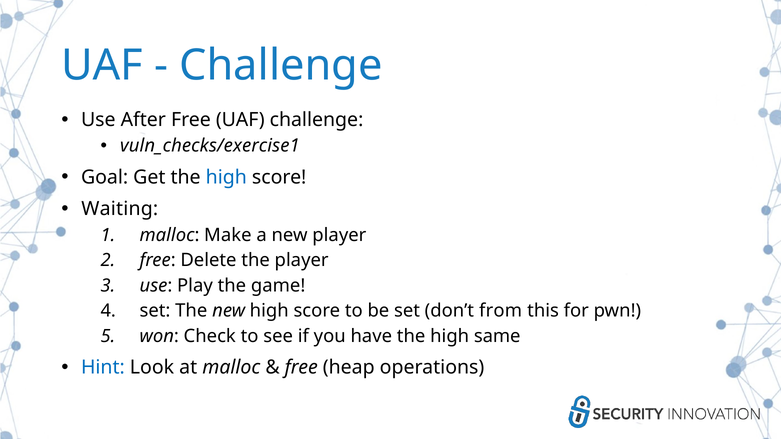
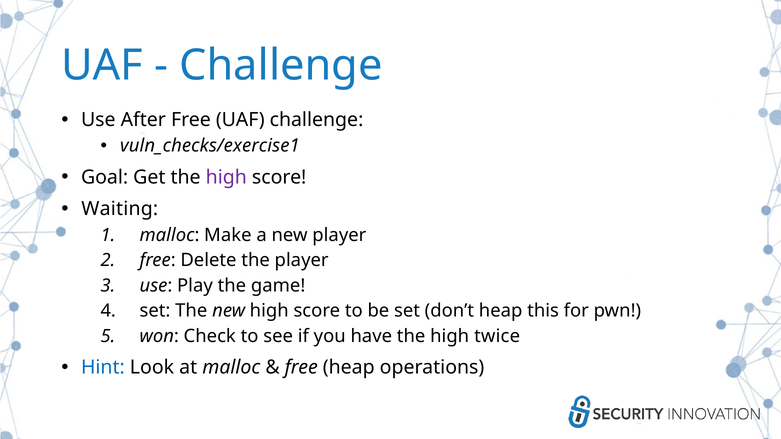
high at (226, 177) colour: blue -> purple
don’t from: from -> heap
same: same -> twice
